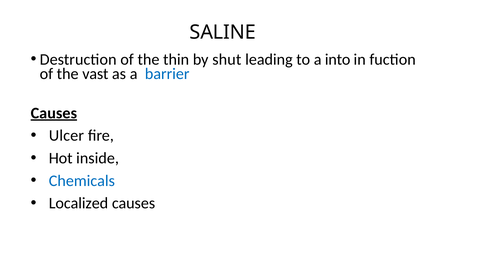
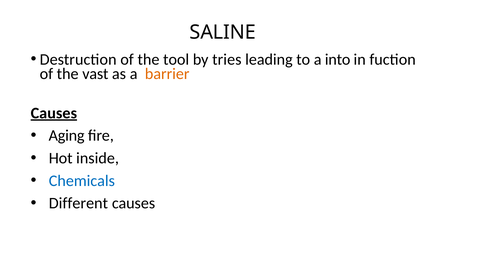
thin: thin -> tool
shut: shut -> tries
barrier colour: blue -> orange
Ulcer: Ulcer -> Aging
Localized: Localized -> Different
